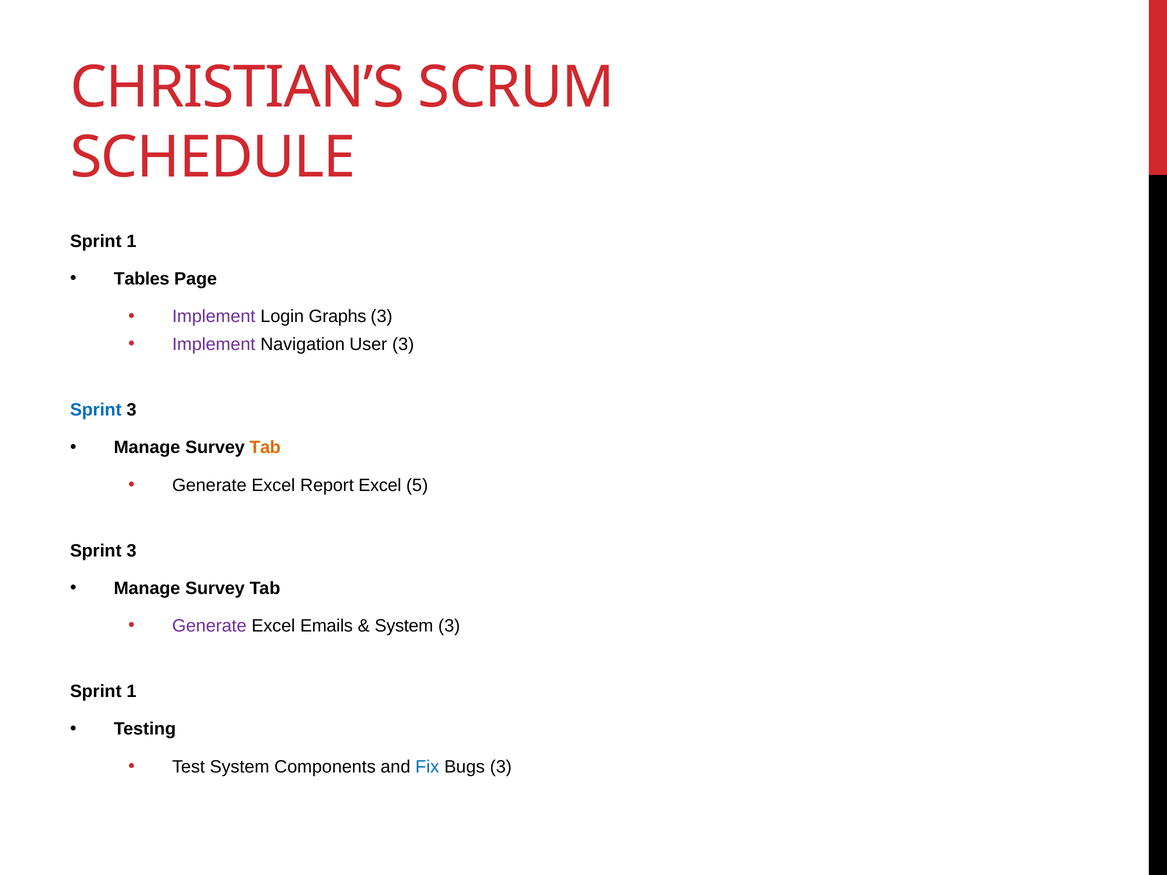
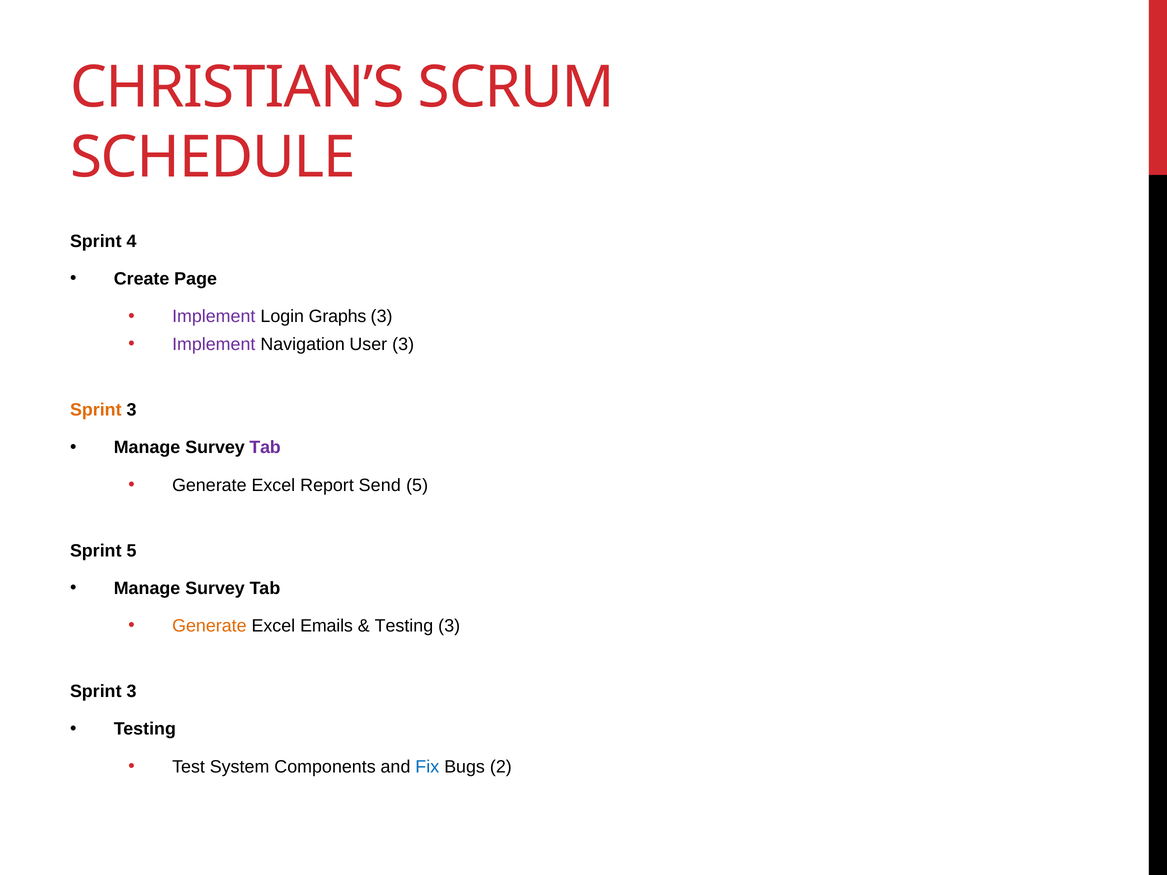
1 at (131, 241): 1 -> 4
Tables: Tables -> Create
Sprint at (96, 410) colour: blue -> orange
Tab at (265, 448) colour: orange -> purple
Report Excel: Excel -> Send
3 at (131, 551): 3 -> 5
Generate at (209, 626) colour: purple -> orange
System at (404, 626): System -> Testing
1 at (131, 692): 1 -> 3
Bugs 3: 3 -> 2
